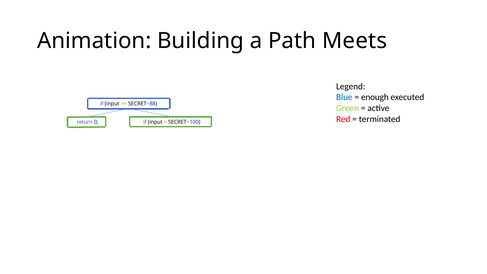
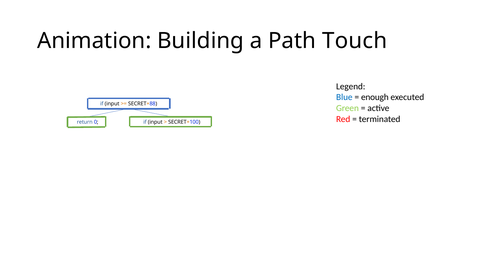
Meets: Meets -> Touch
